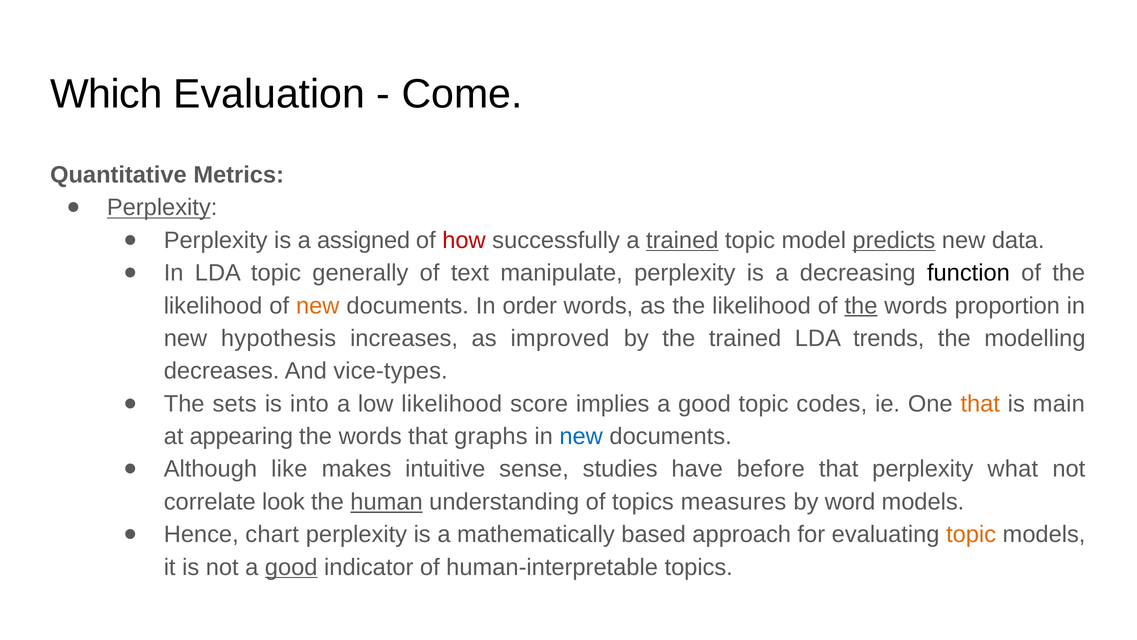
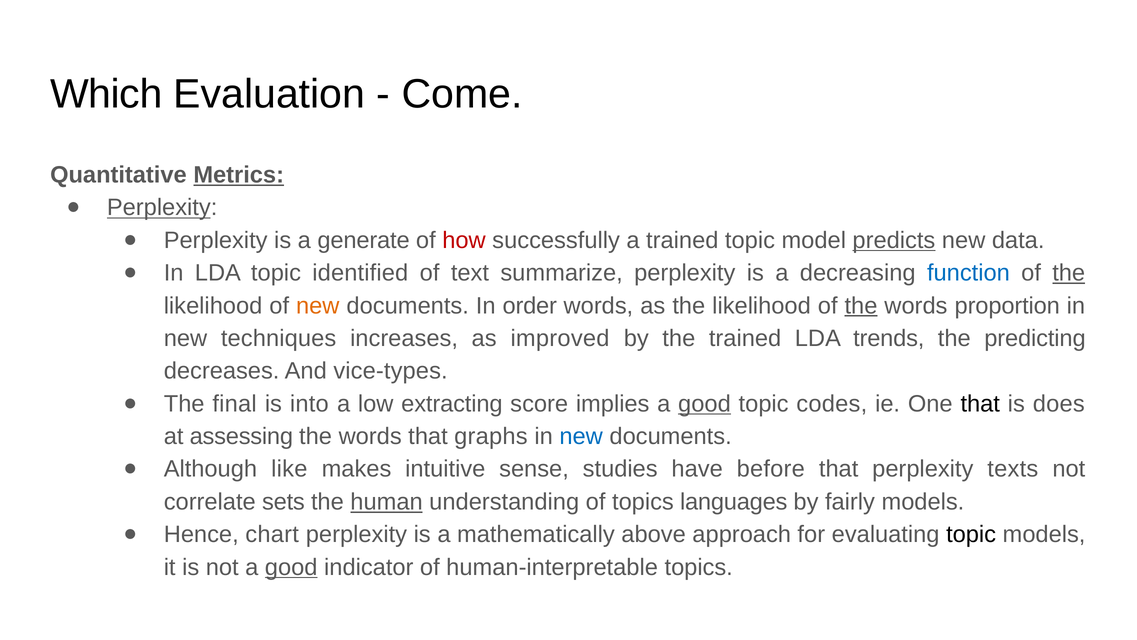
Metrics underline: none -> present
assigned: assigned -> generate
trained at (682, 240) underline: present -> none
generally: generally -> identified
manipulate: manipulate -> summarize
function colour: black -> blue
the at (1069, 273) underline: none -> present
hypothesis: hypothesis -> techniques
modelling: modelling -> predicting
sets: sets -> final
low likelihood: likelihood -> extracting
good at (704, 404) underline: none -> present
that at (980, 404) colour: orange -> black
main: main -> does
appearing: appearing -> assessing
what: what -> texts
look: look -> sets
measures: measures -> languages
word: word -> fairly
based: based -> above
topic at (971, 534) colour: orange -> black
